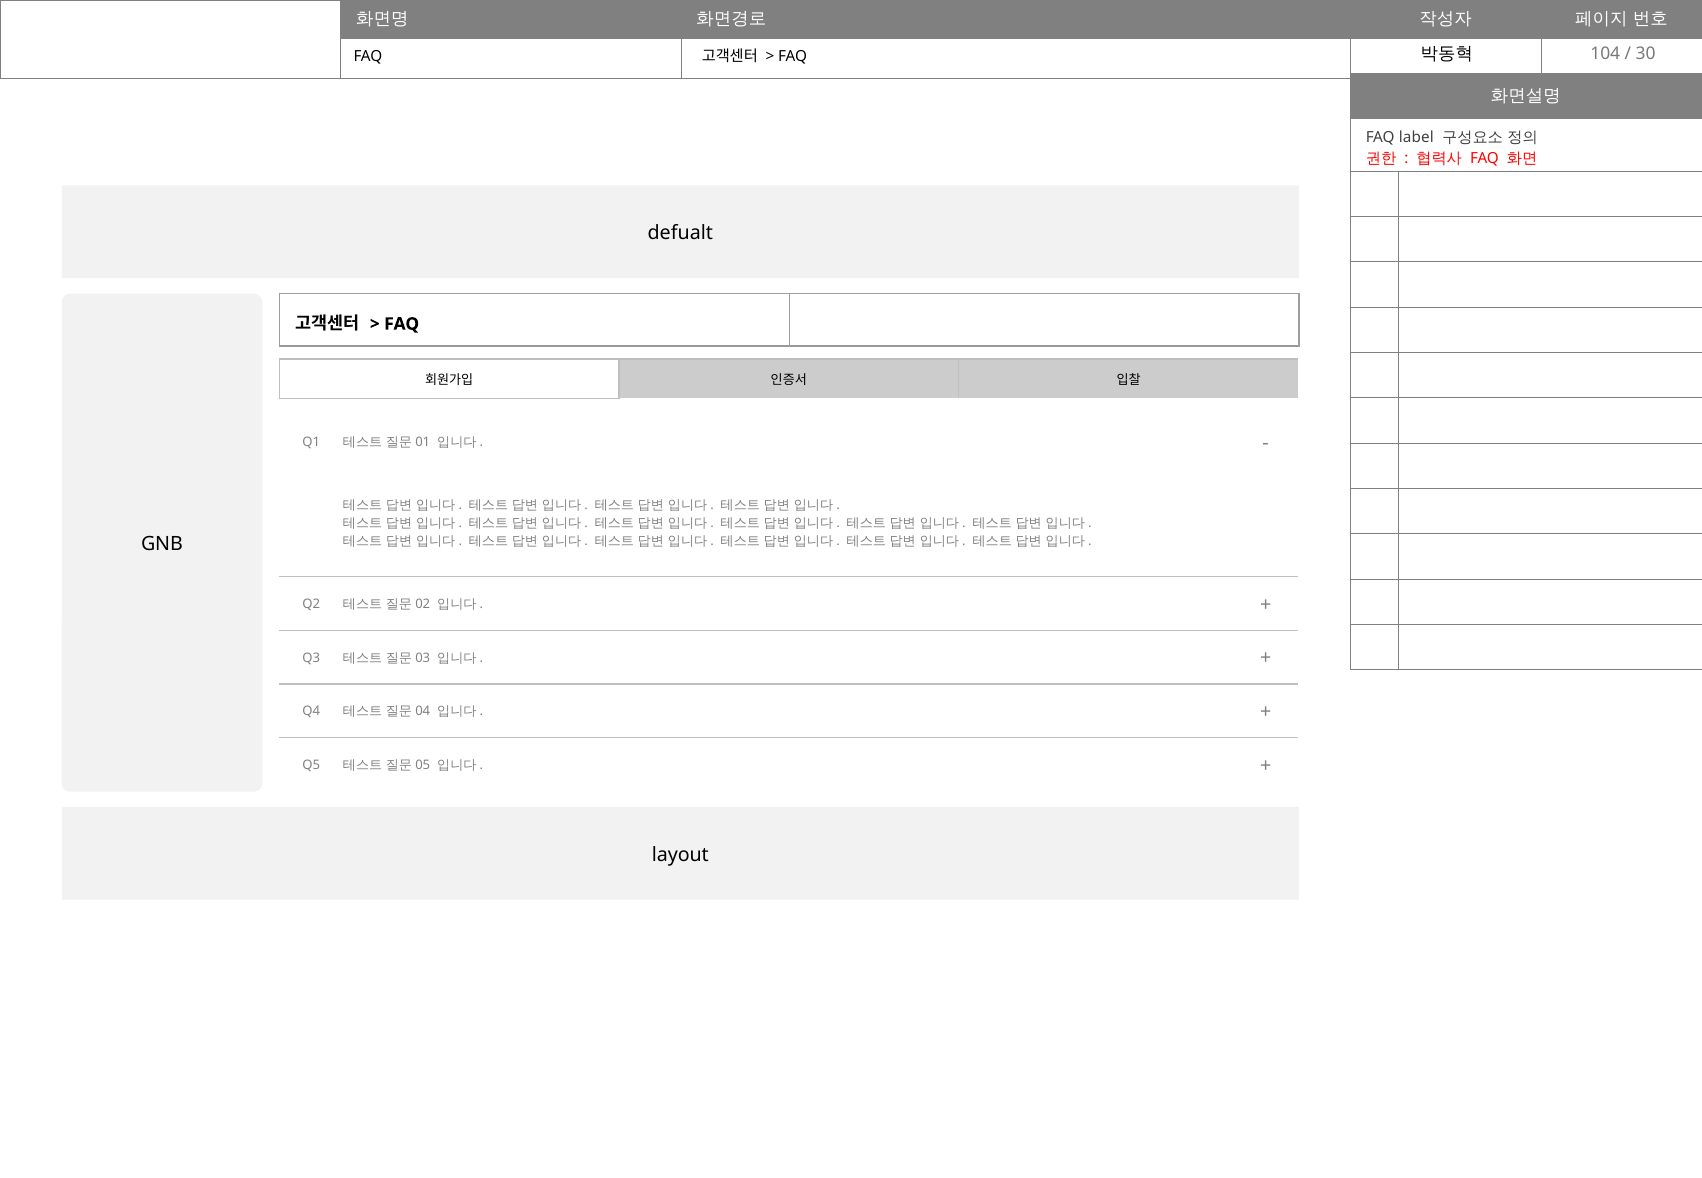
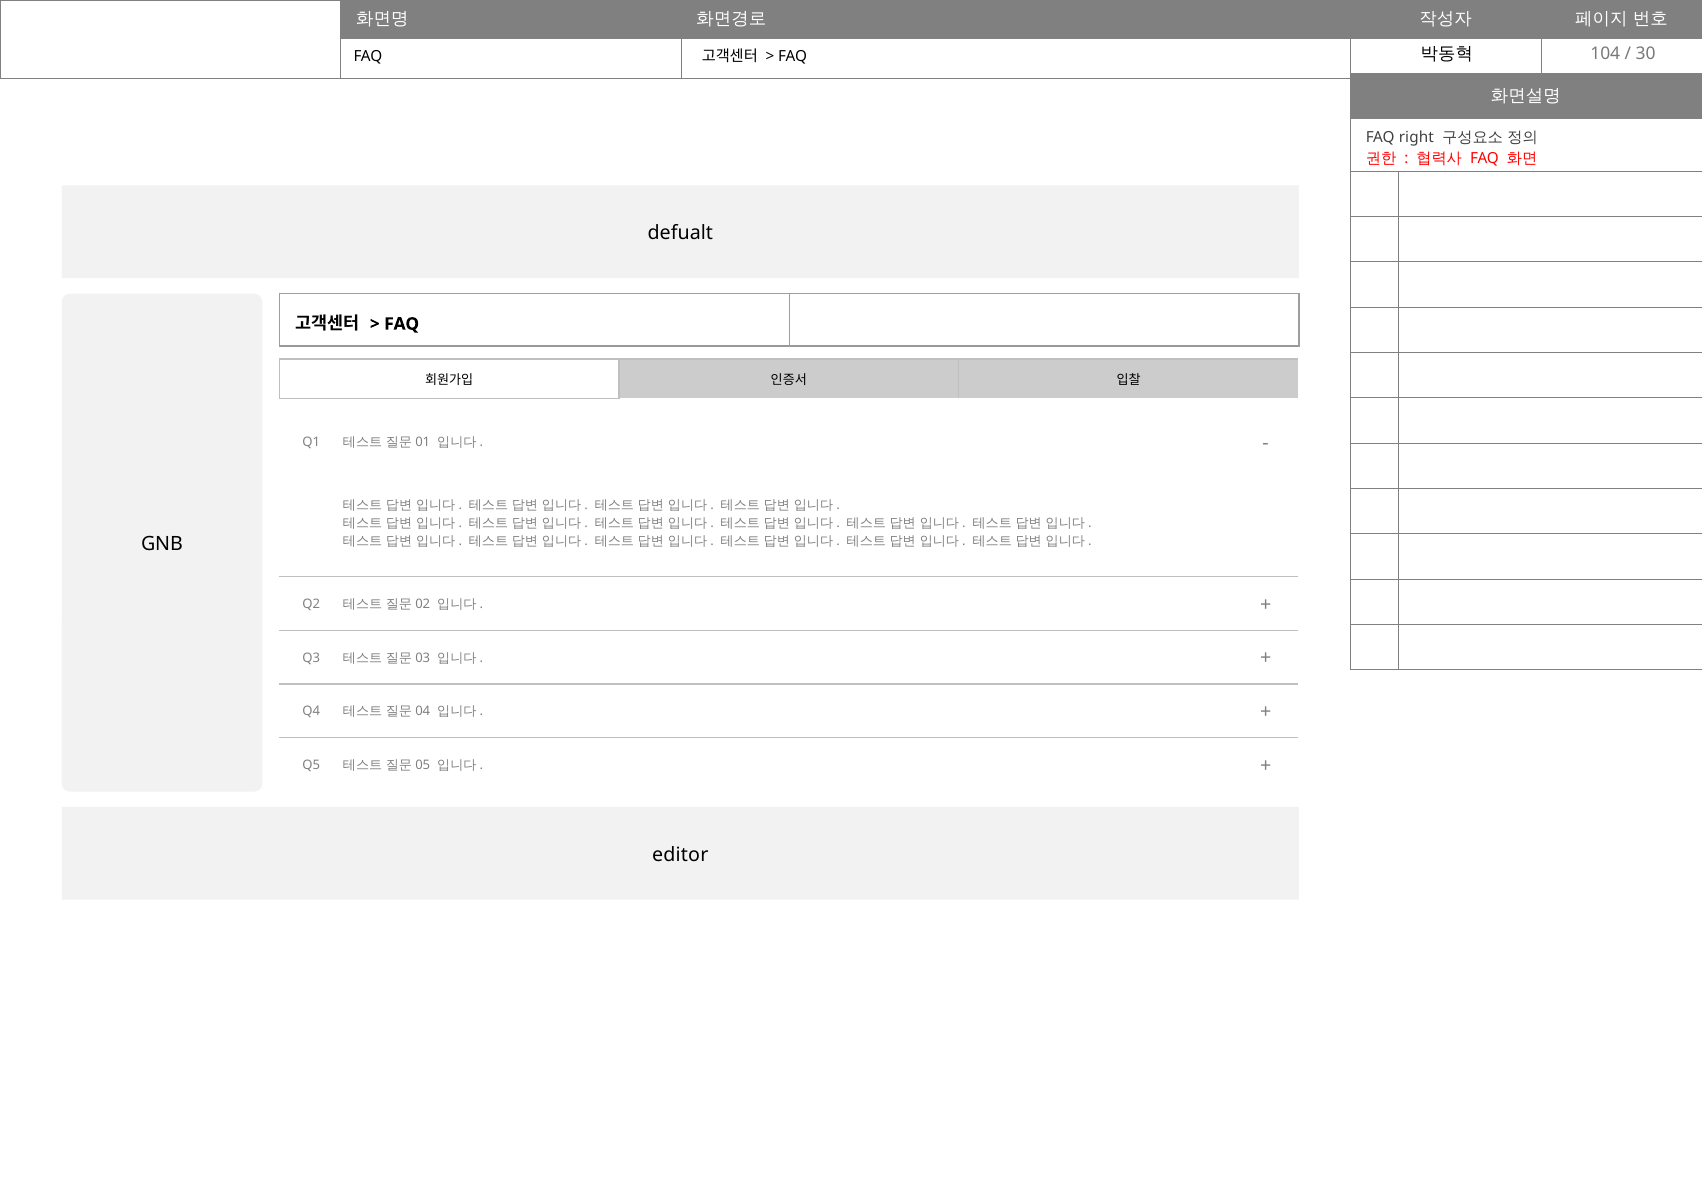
label: label -> right
layout: layout -> editor
